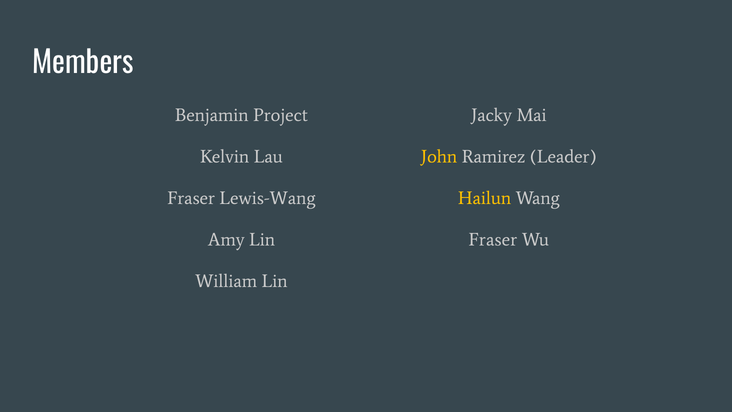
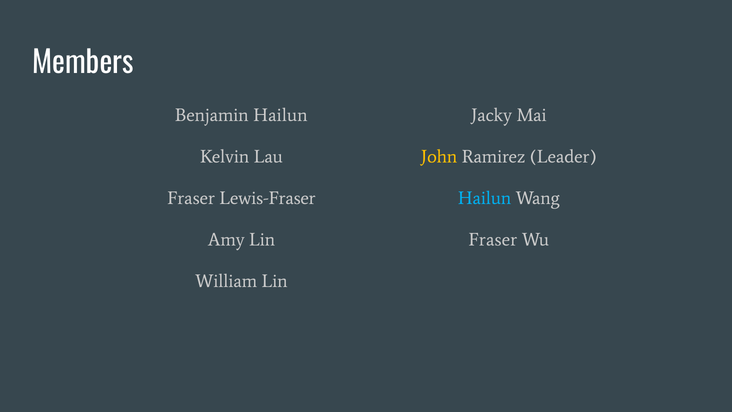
Benjamin Project: Project -> Hailun
Lewis-Wang: Lewis-Wang -> Lewis-Fraser
Hailun at (485, 198) colour: yellow -> light blue
